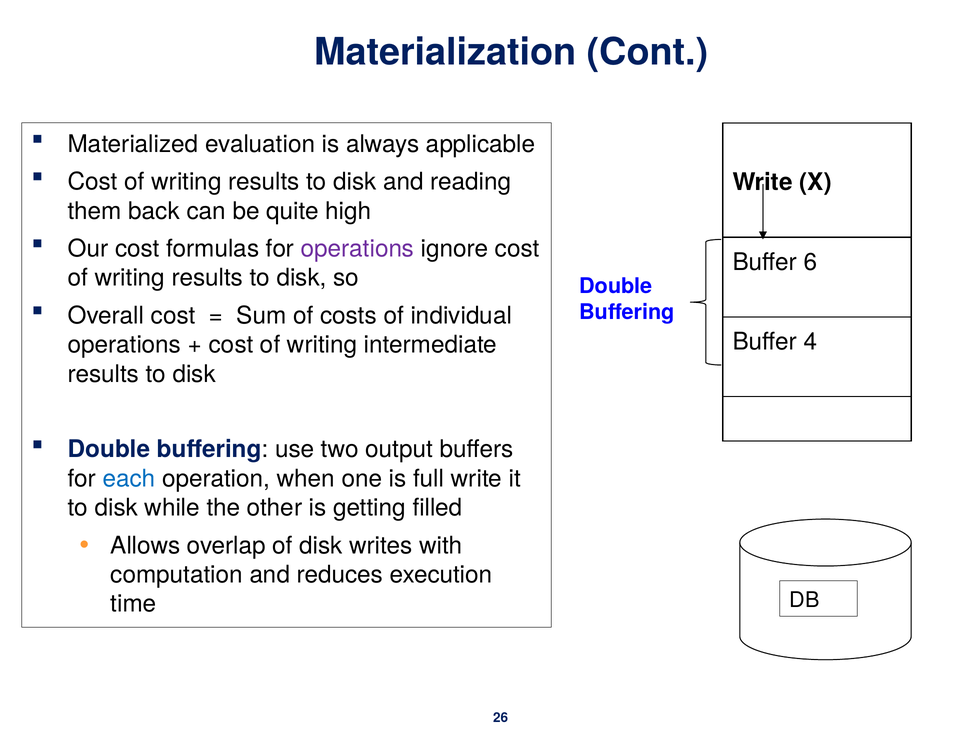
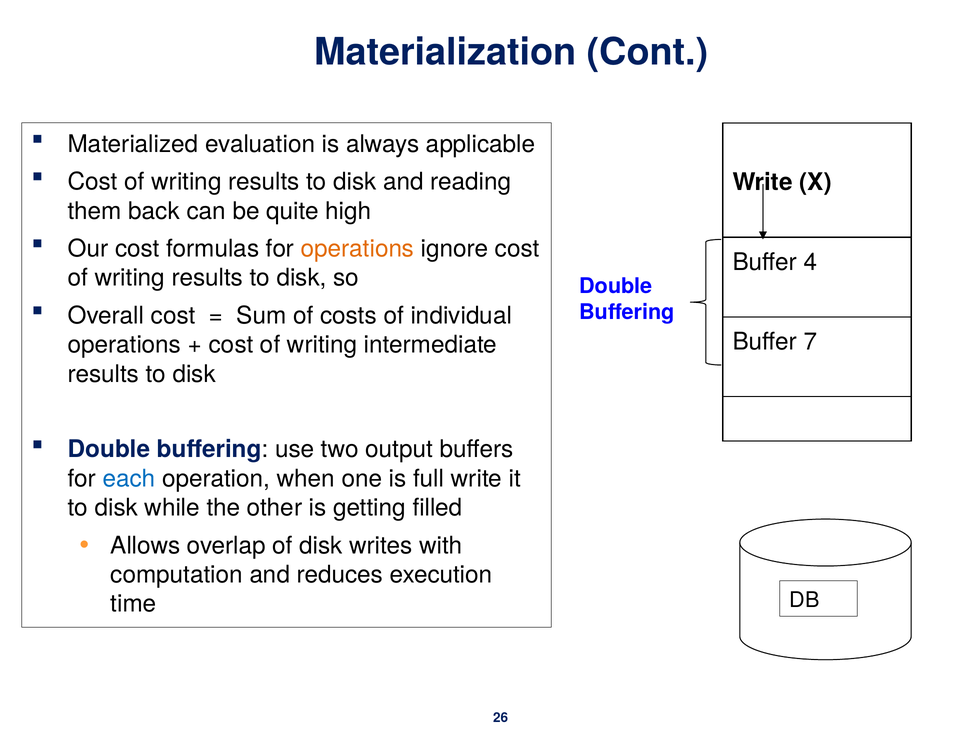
operations at (358, 249) colour: purple -> orange
6: 6 -> 4
4: 4 -> 7
